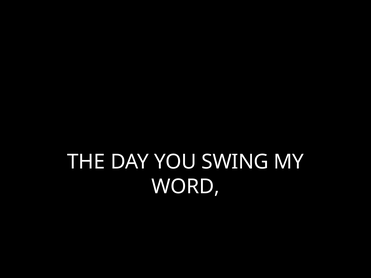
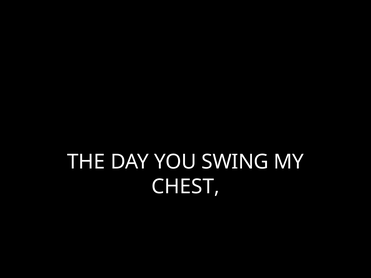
WORD: WORD -> CHEST
